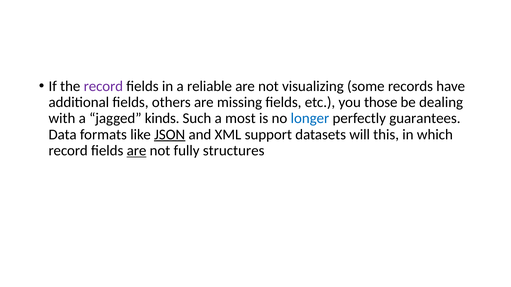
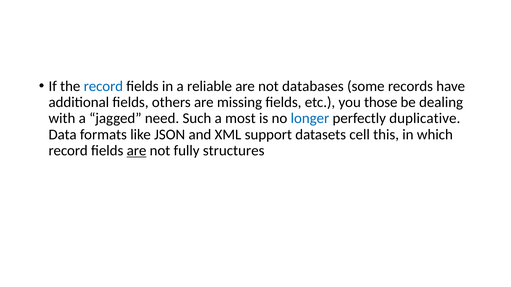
record at (103, 86) colour: purple -> blue
visualizing: visualizing -> databases
kinds: kinds -> need
guarantees: guarantees -> duplicative
JSON underline: present -> none
will: will -> cell
